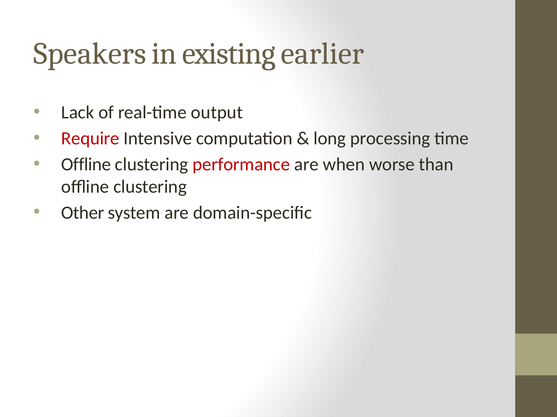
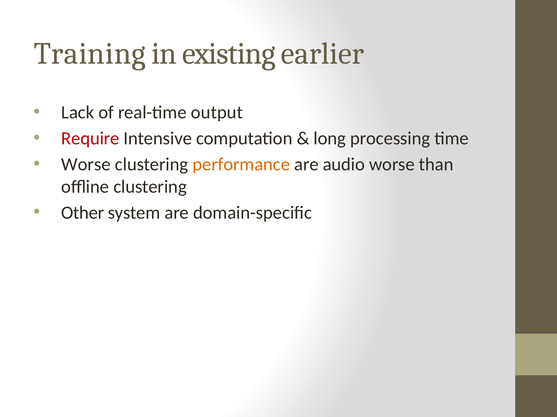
Speakers: Speakers -> Training
Offline at (86, 165): Offline -> Worse
performance colour: red -> orange
when: when -> audio
